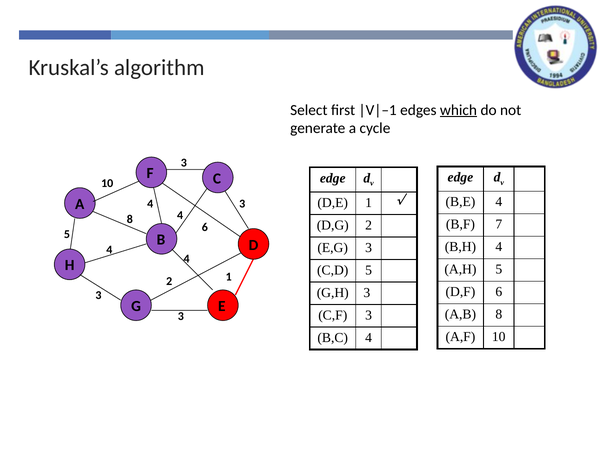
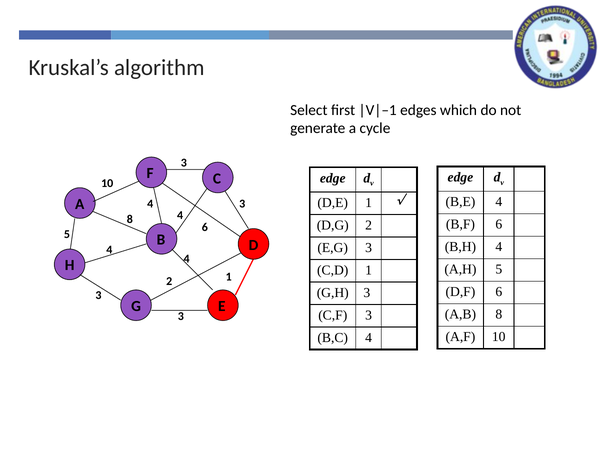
which underline: present -> none
B,F 7: 7 -> 6
C,D 5: 5 -> 1
